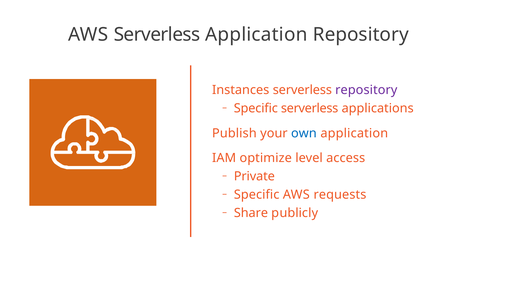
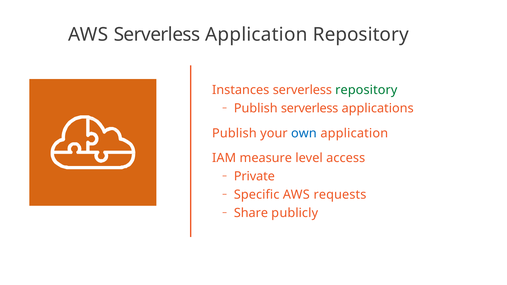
repository at (366, 90) colour: purple -> green
Specific at (256, 108): Specific -> Publish
optimize: optimize -> measure
